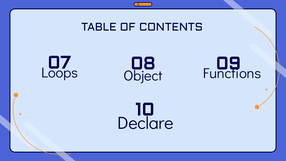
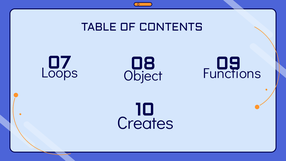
Declare: Declare -> Creates
